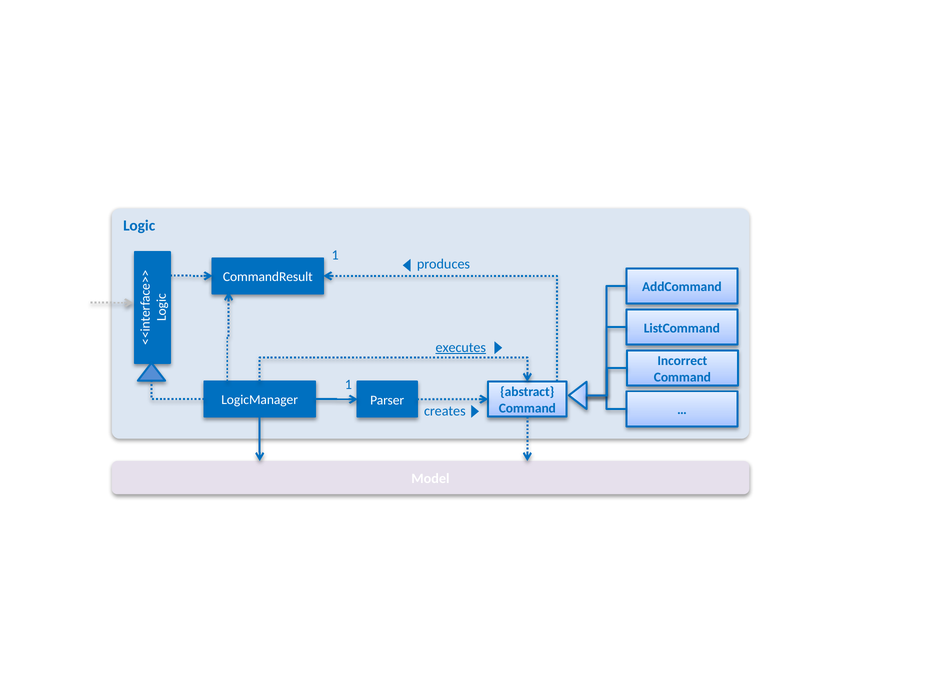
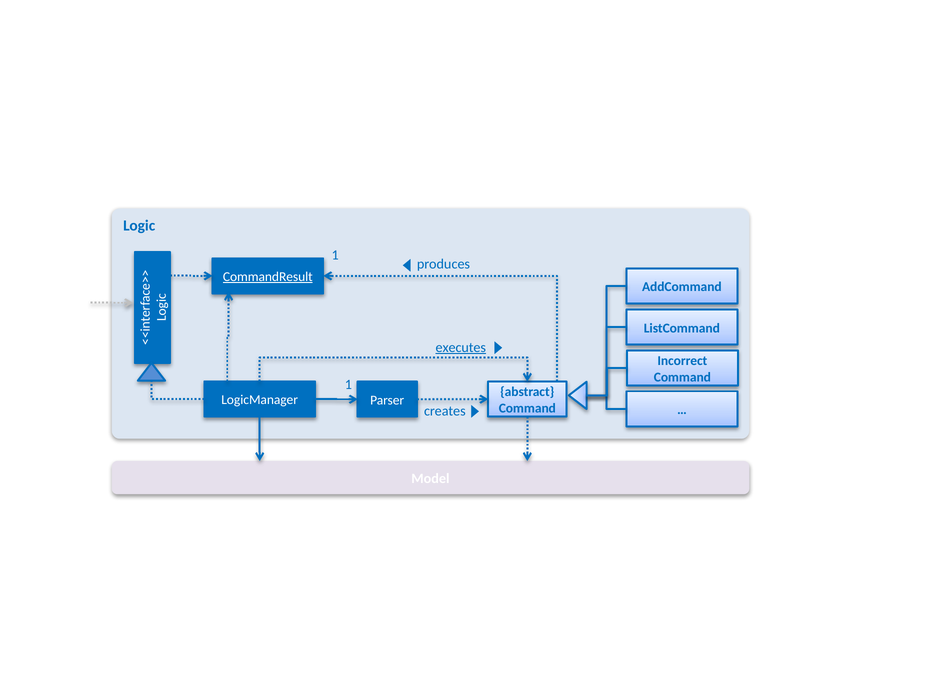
CommandResult underline: none -> present
